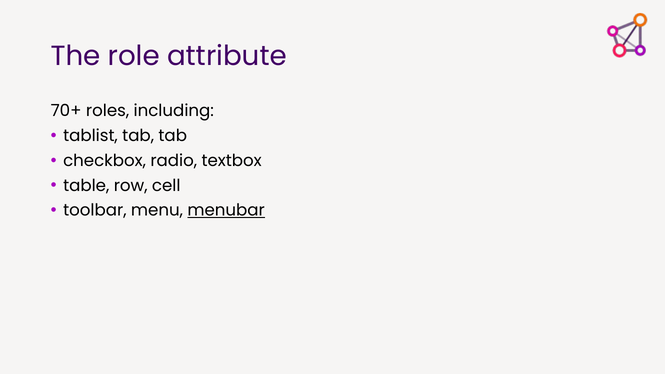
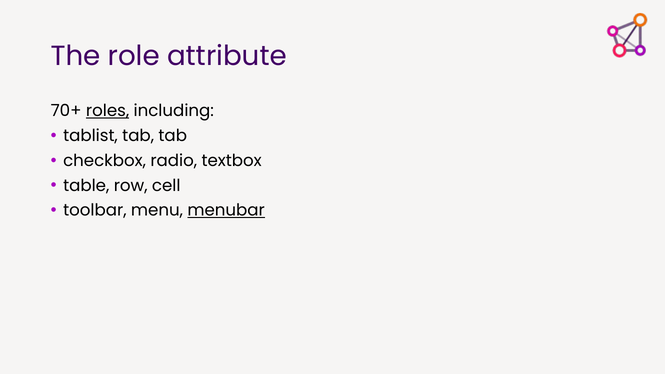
roles underline: none -> present
